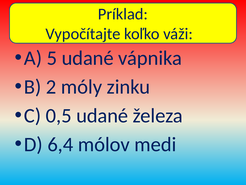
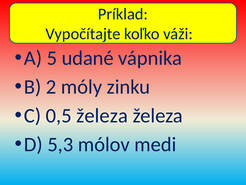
0,5 udané: udané -> železa
6,4: 6,4 -> 5,3
